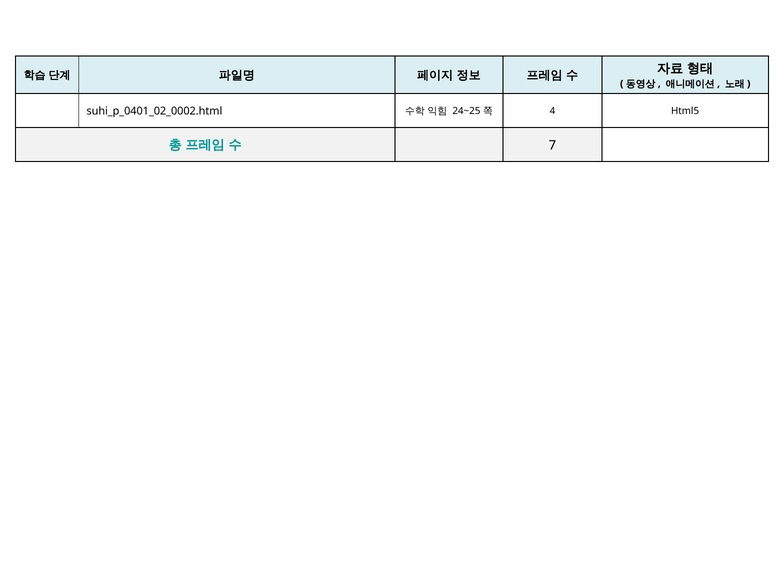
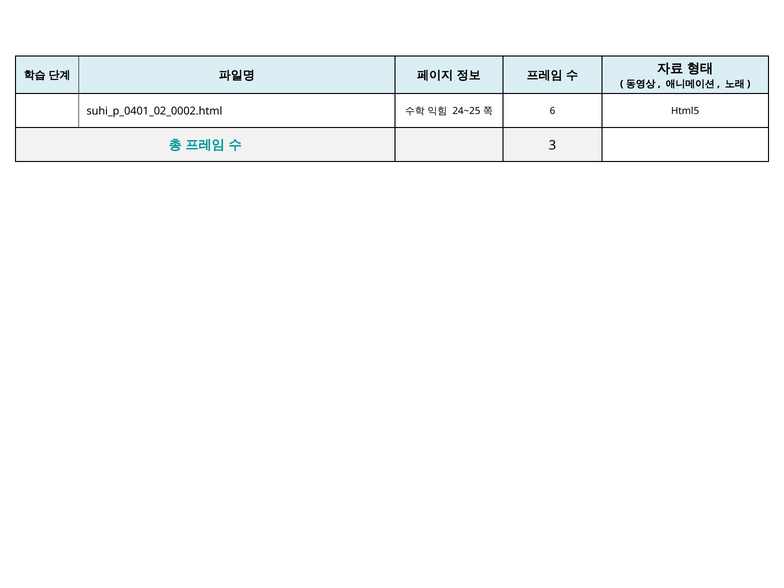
4: 4 -> 6
7: 7 -> 3
